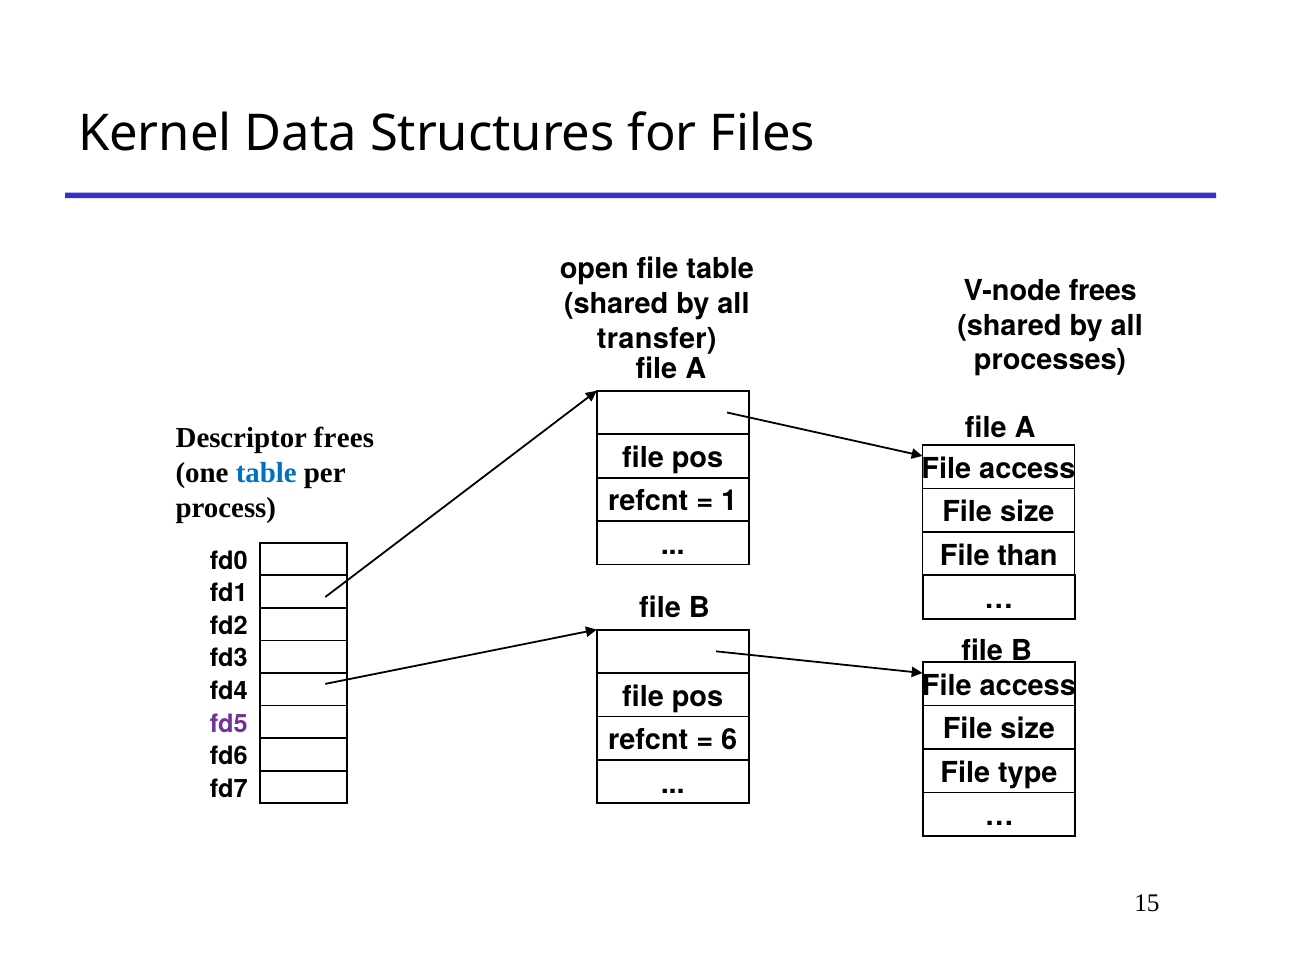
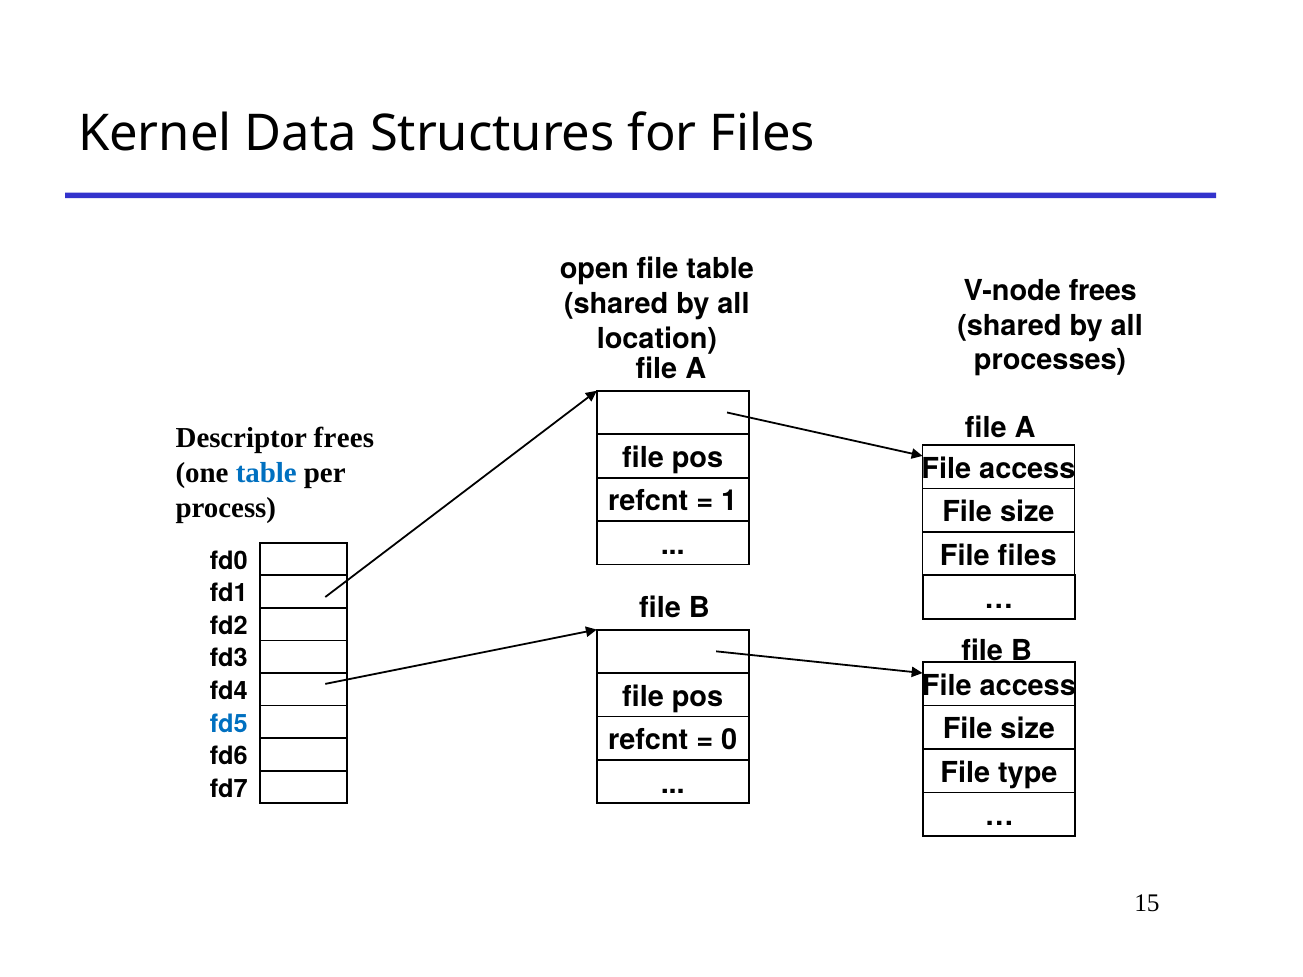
transfer: transfer -> location
File than: than -> files
fd5 colour: purple -> blue
6: 6 -> 0
